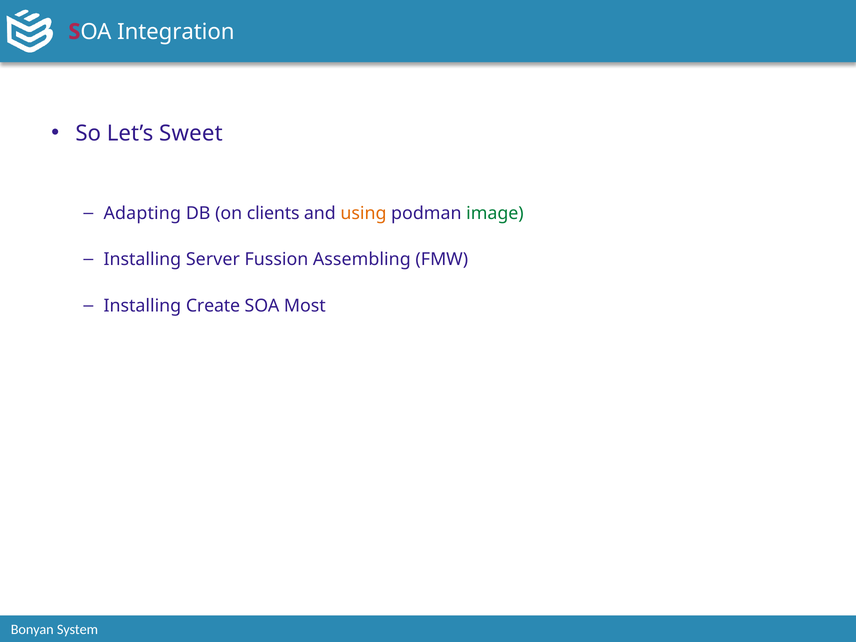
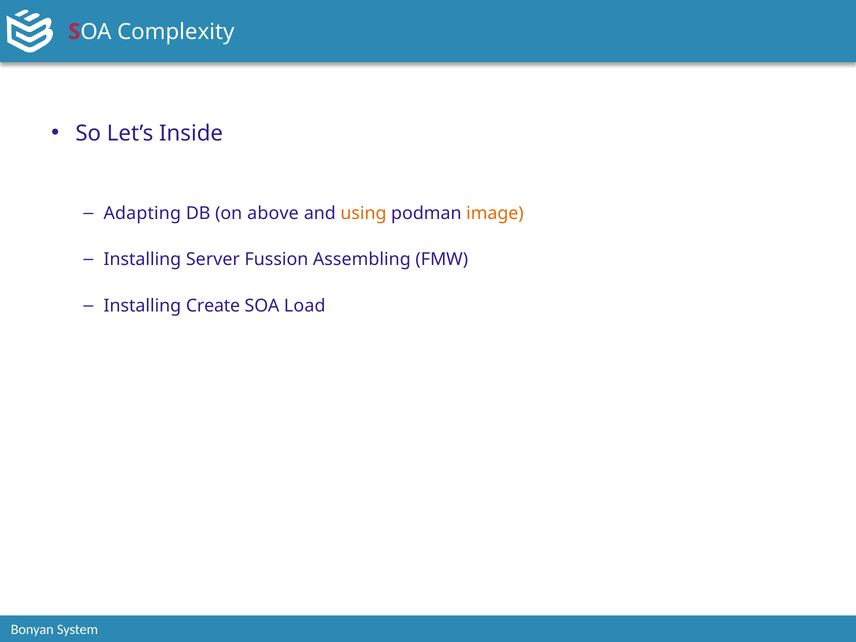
Integration: Integration -> Complexity
Sweet: Sweet -> Inside
clients: clients -> above
image colour: green -> orange
Most: Most -> Load
